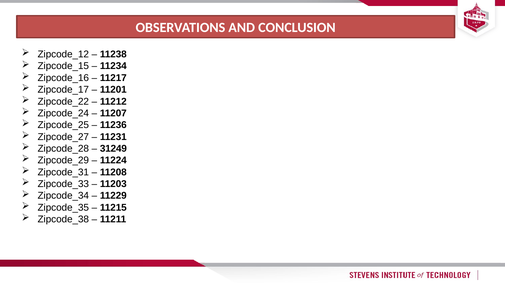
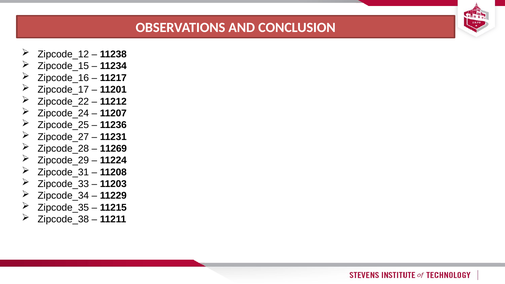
31249: 31249 -> 11269
